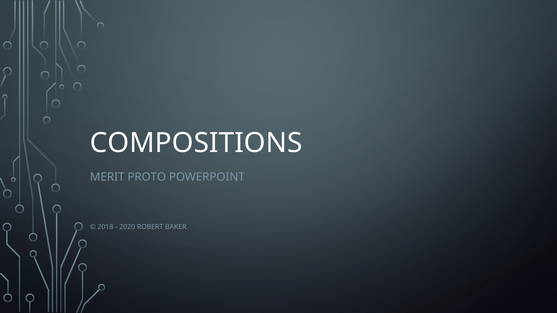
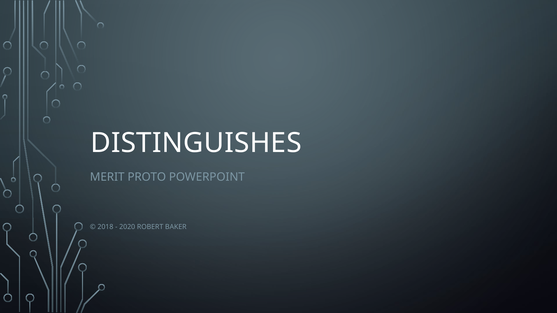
COMPOSITIONS: COMPOSITIONS -> DISTINGUISHES
